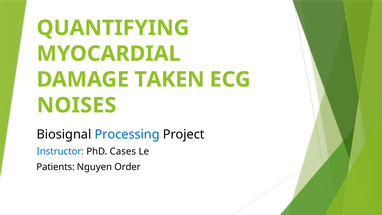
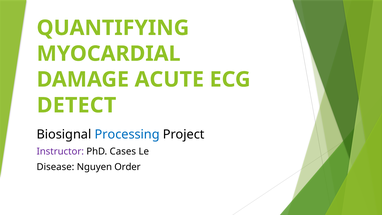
TAKEN: TAKEN -> ACUTE
NOISES: NOISES -> DETECT
Instructor colour: blue -> purple
Patients: Patients -> Disease
